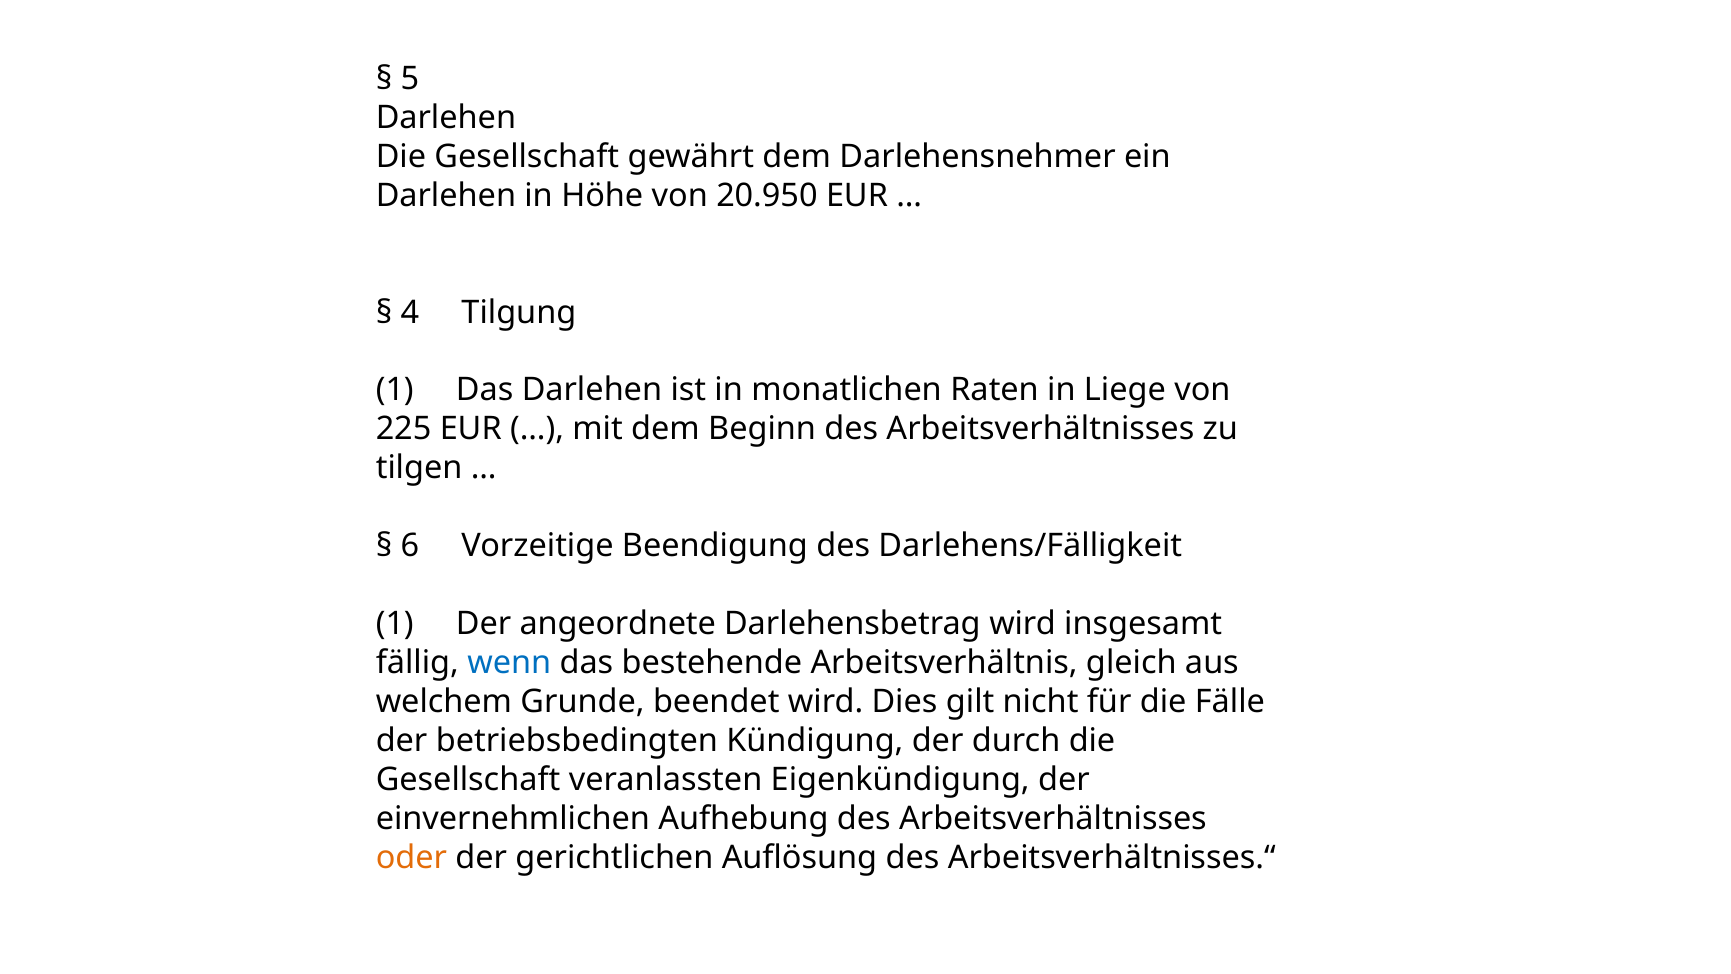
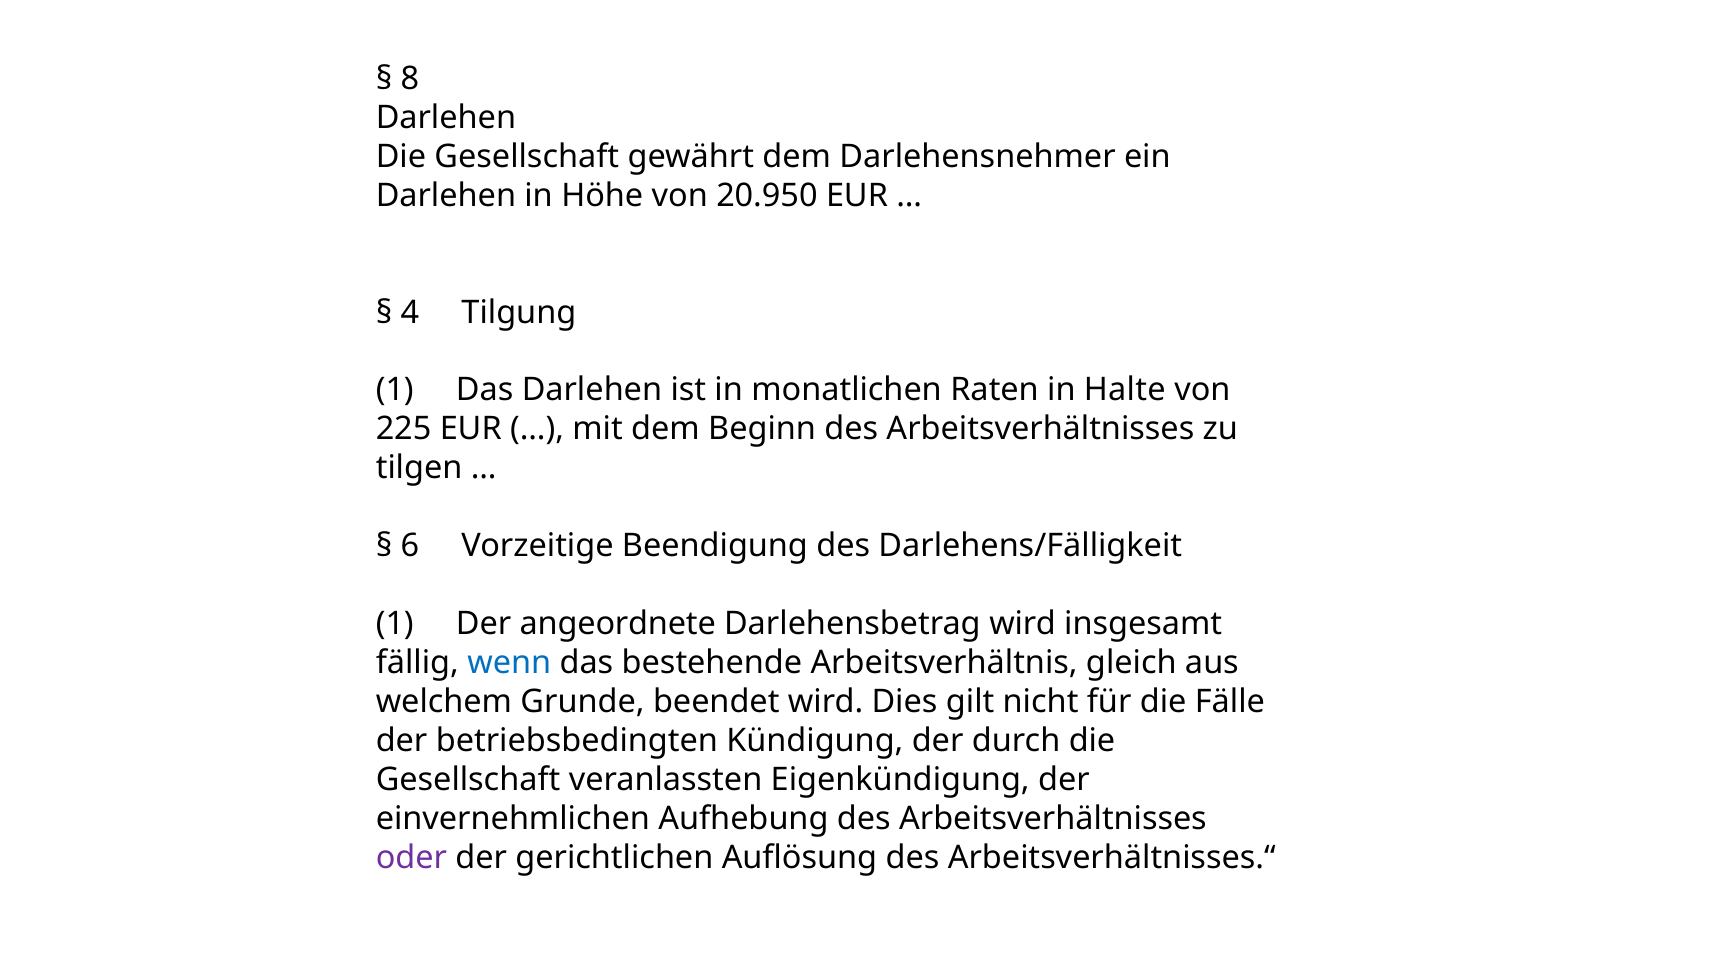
5: 5 -> 8
Liege: Liege -> Halte
oder colour: orange -> purple
